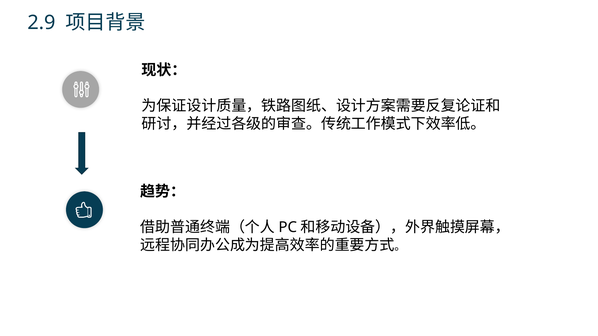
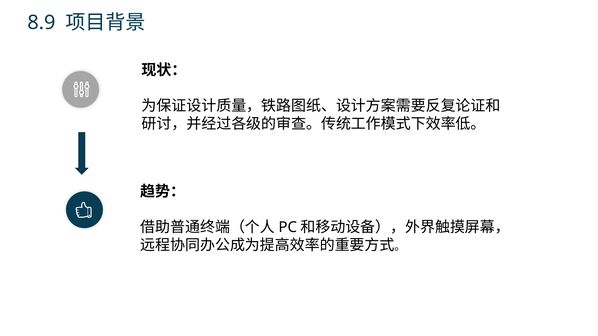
2.9: 2.9 -> 8.9
